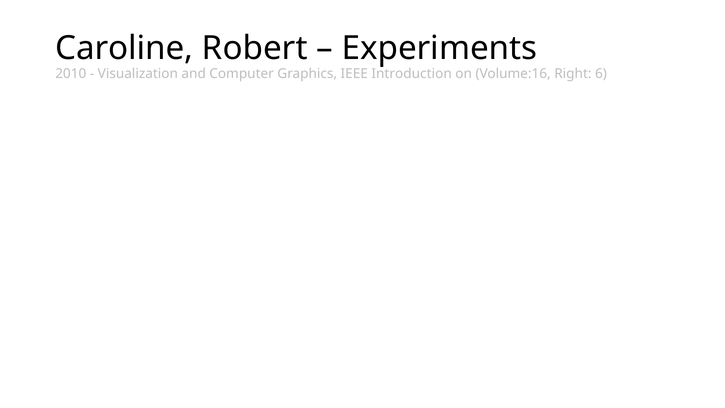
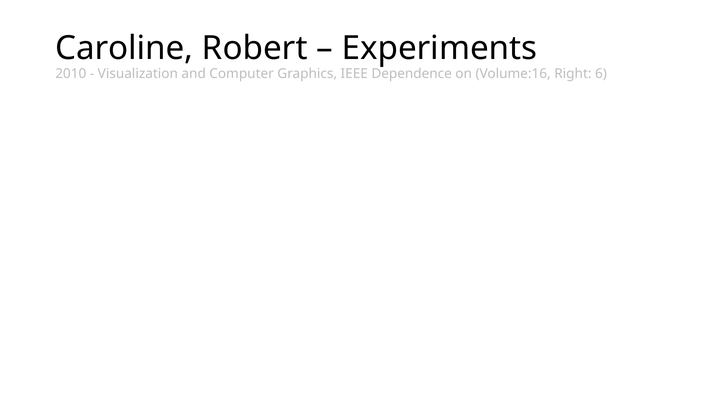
Introduction: Introduction -> Dependence
